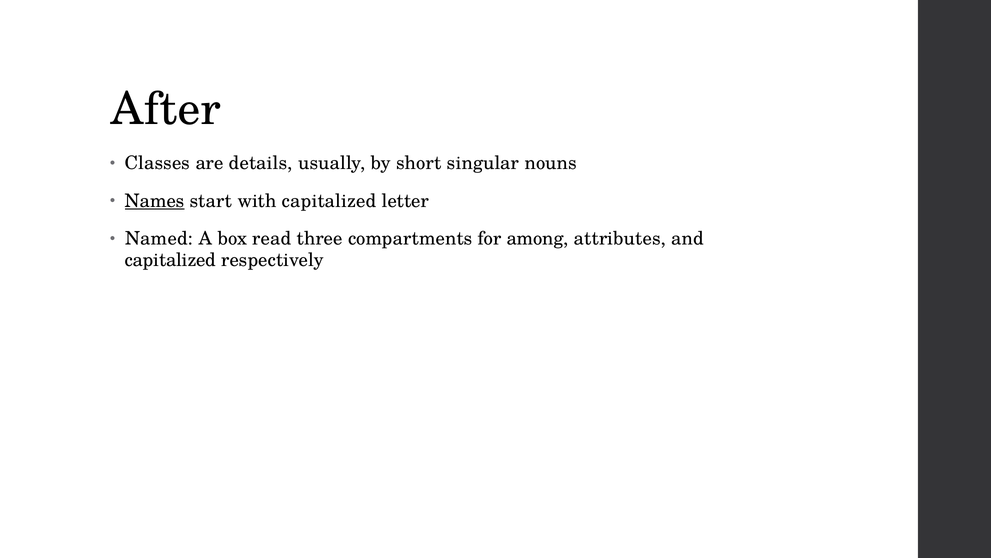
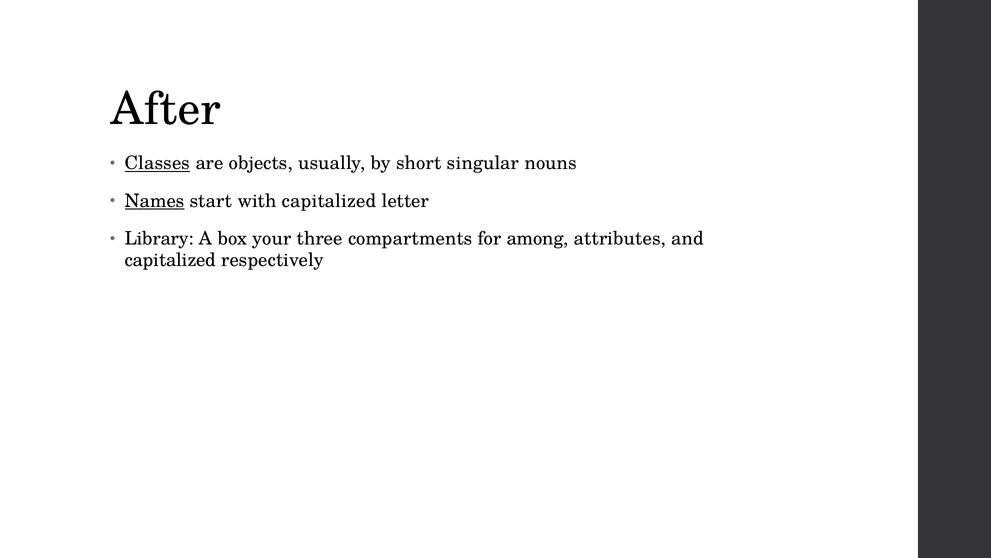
Classes underline: none -> present
details: details -> objects
Named: Named -> Library
read: read -> your
